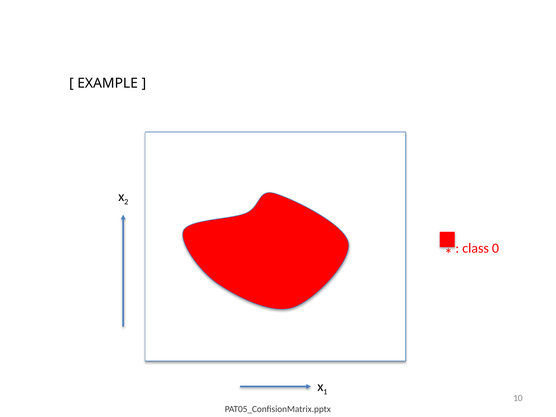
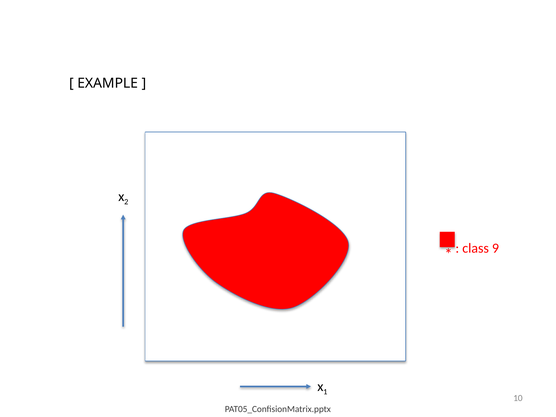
0: 0 -> 9
